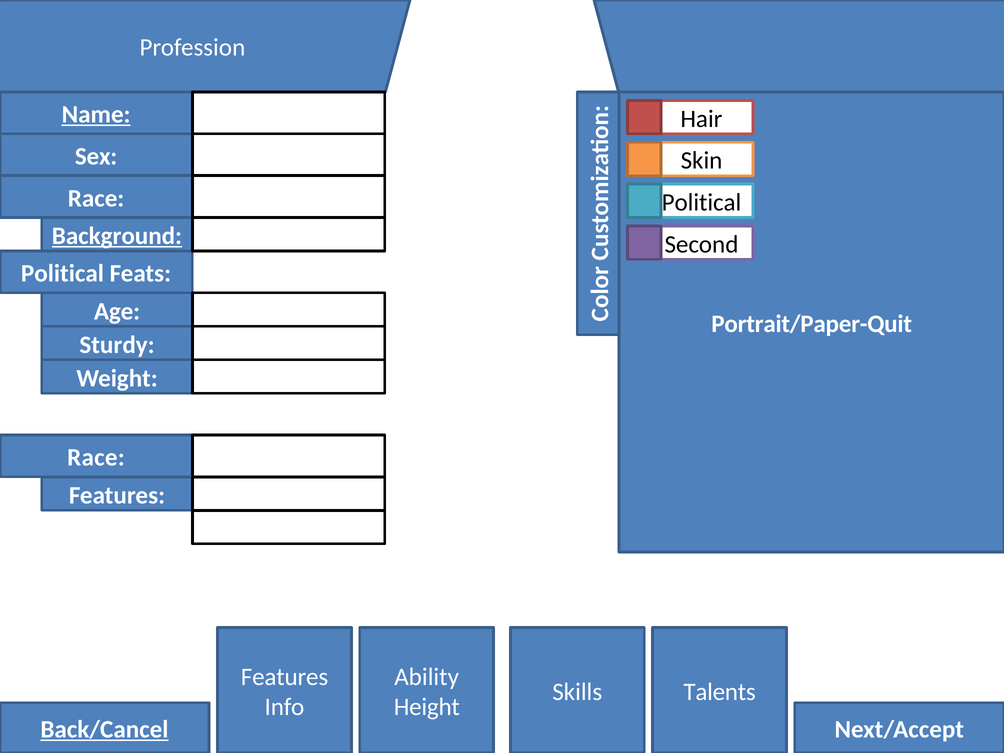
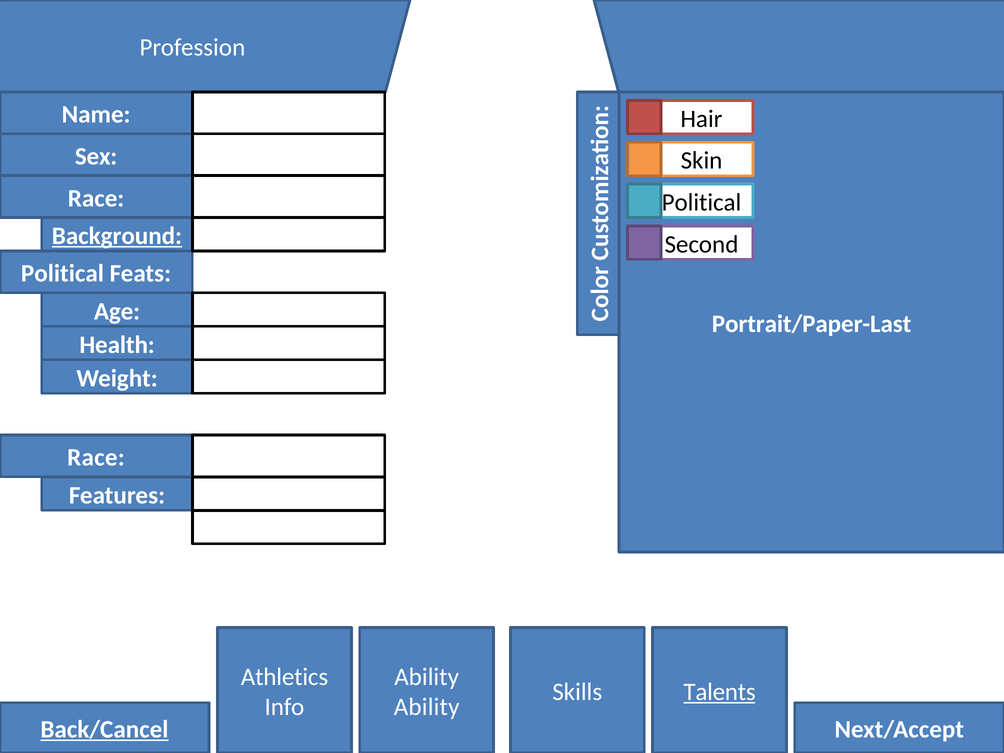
Name underline: present -> none
Portrait/Paper-Quit: Portrait/Paper-Quit -> Portrait/Paper-Last
Sturdy: Sturdy -> Health
Features at (285, 677): Features -> Athletics
Talents underline: none -> present
Height at (427, 707): Height -> Ability
